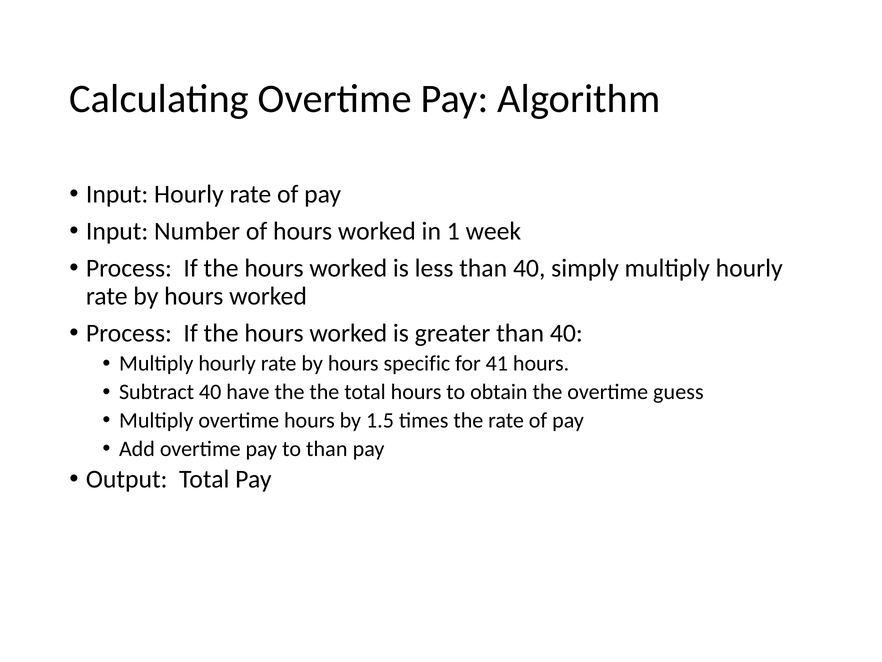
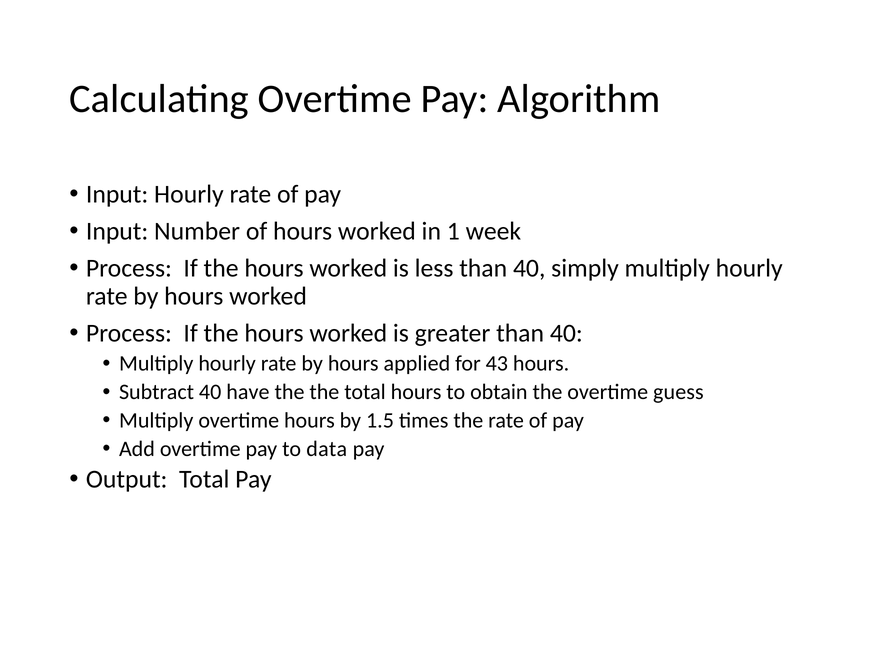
specific: specific -> applied
41: 41 -> 43
to than: than -> data
